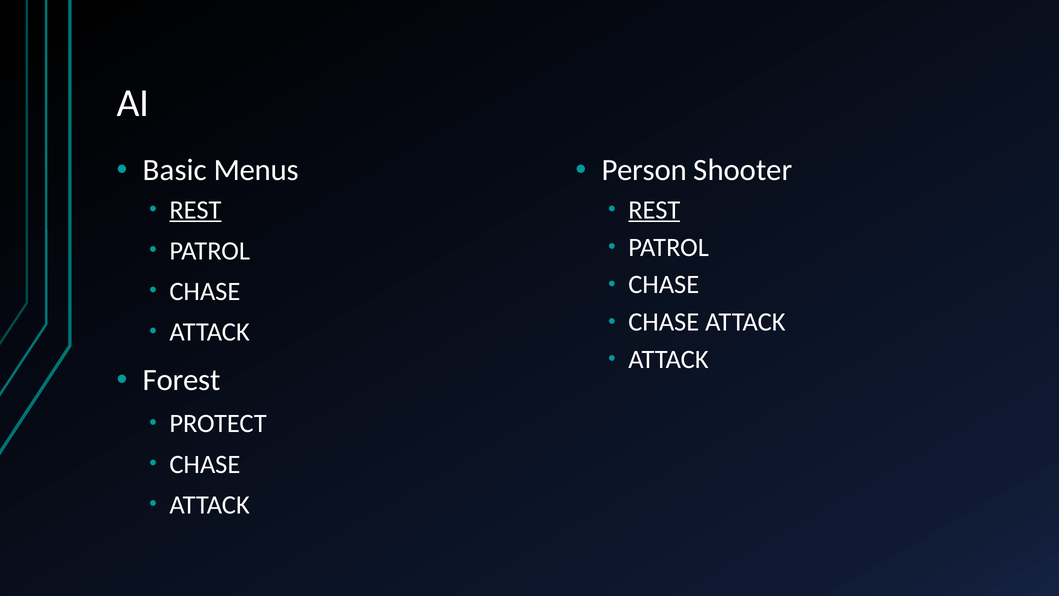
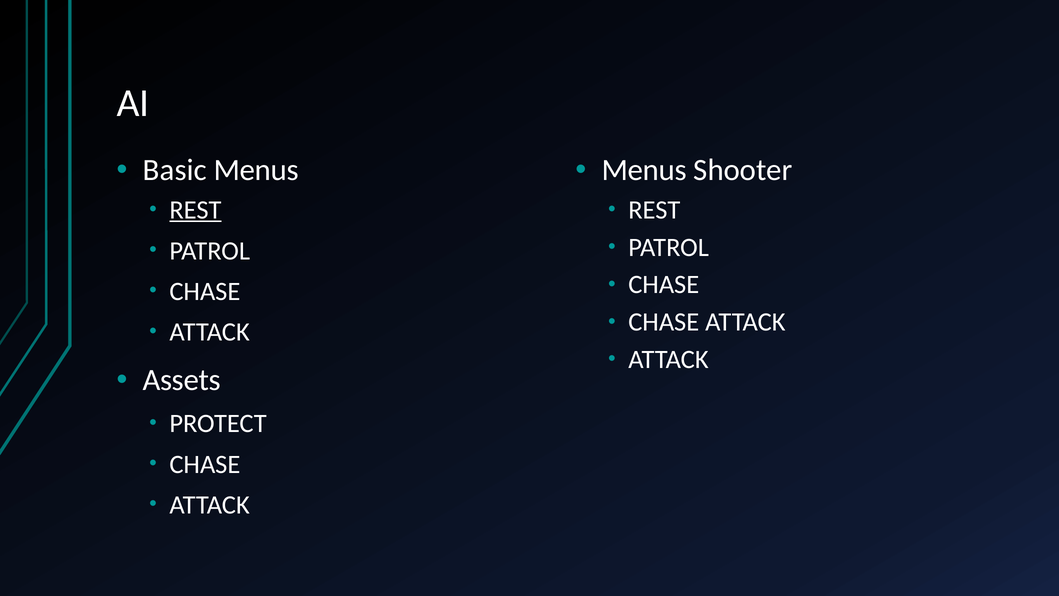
Person at (644, 170): Person -> Menus
REST at (654, 210) underline: present -> none
Forest: Forest -> Assets
